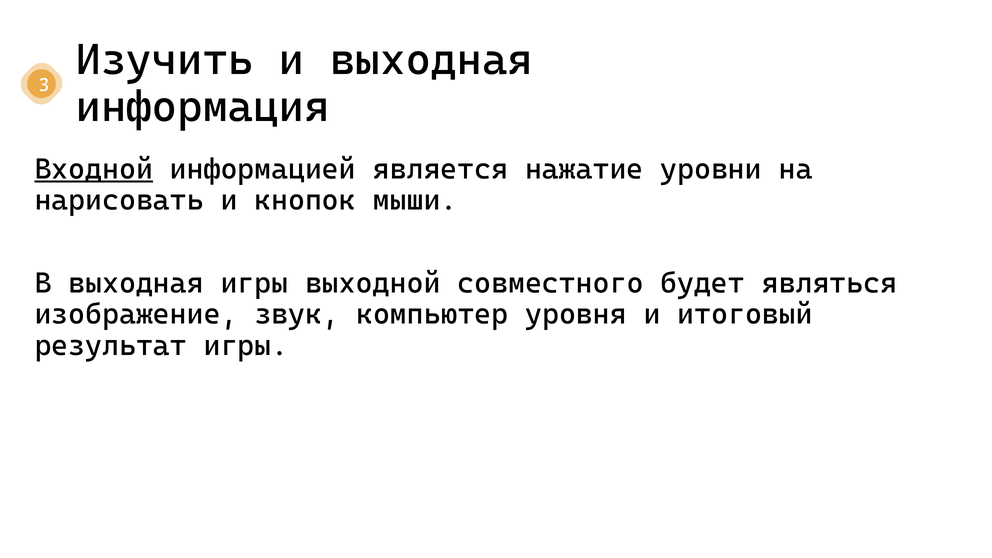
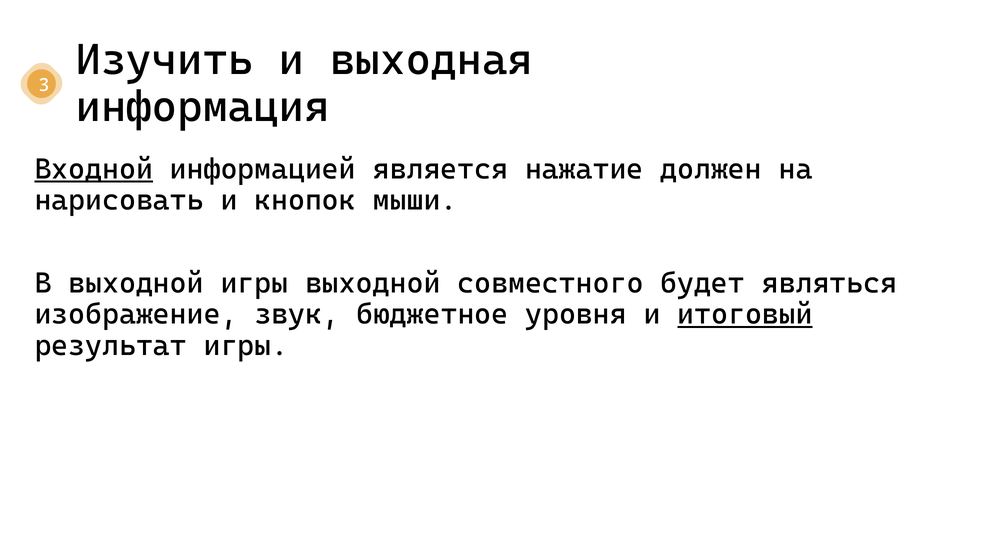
уровни: уровни -> должен
В выходная: выходная -> выходной
компьютер: компьютер -> бюджетное
итоговый underline: none -> present
